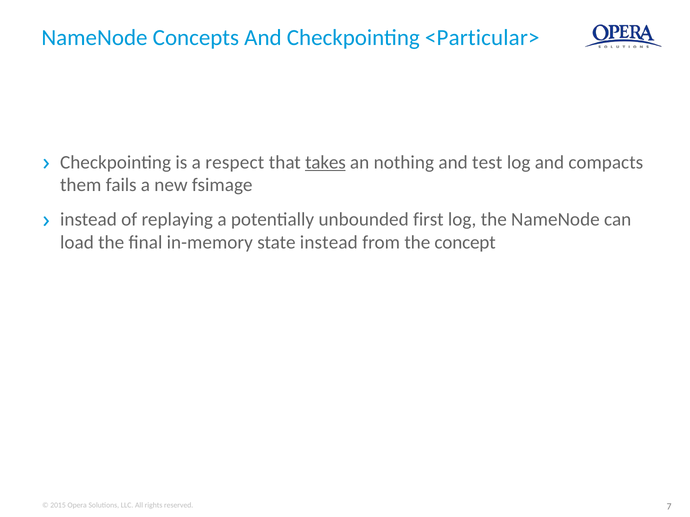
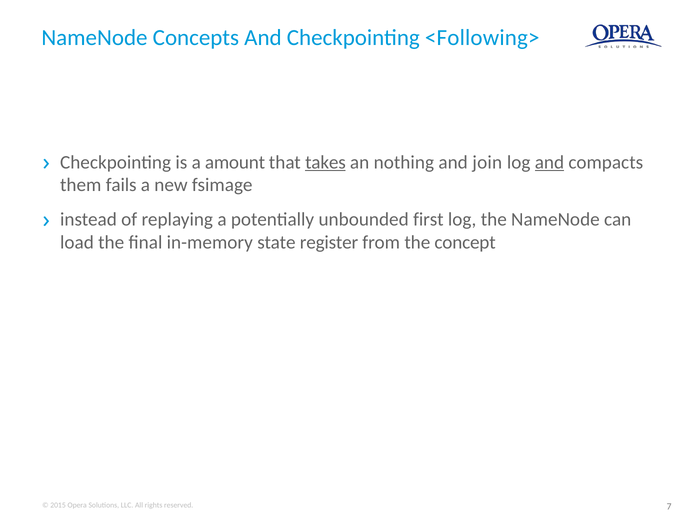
<Particular>: <Particular> -> <Following>
respect: respect -> amount
test: test -> join
and at (549, 162) underline: none -> present
state instead: instead -> register
